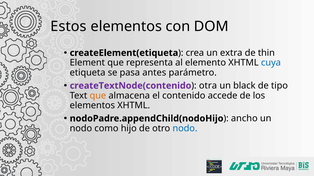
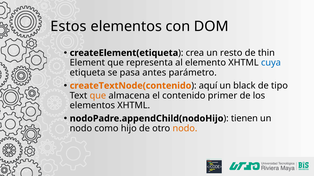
extra: extra -> resto
createTextNode(contenido colour: purple -> orange
otra: otra -> aquí
accede: accede -> primer
ancho: ancho -> tienen
nodo at (185, 129) colour: blue -> orange
